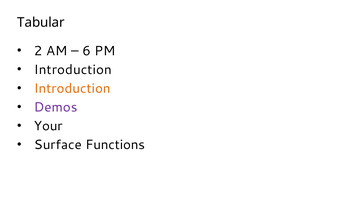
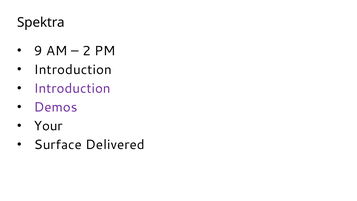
Tabular: Tabular -> Spektra
2: 2 -> 9
6: 6 -> 2
Introduction at (72, 88) colour: orange -> purple
Functions: Functions -> Delivered
